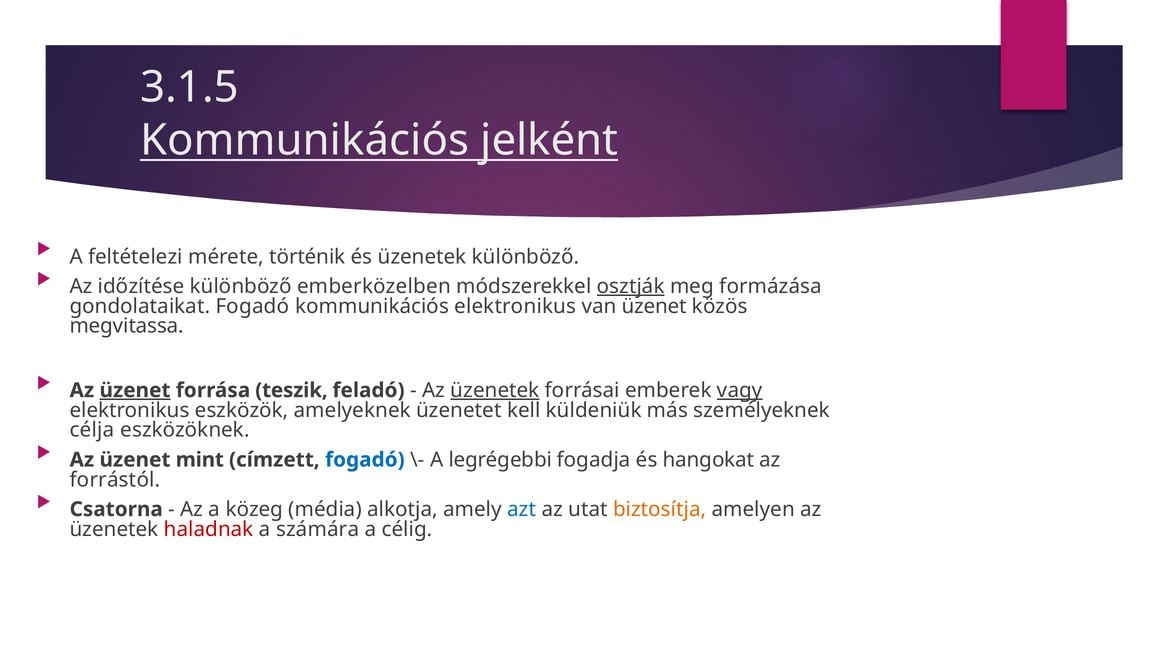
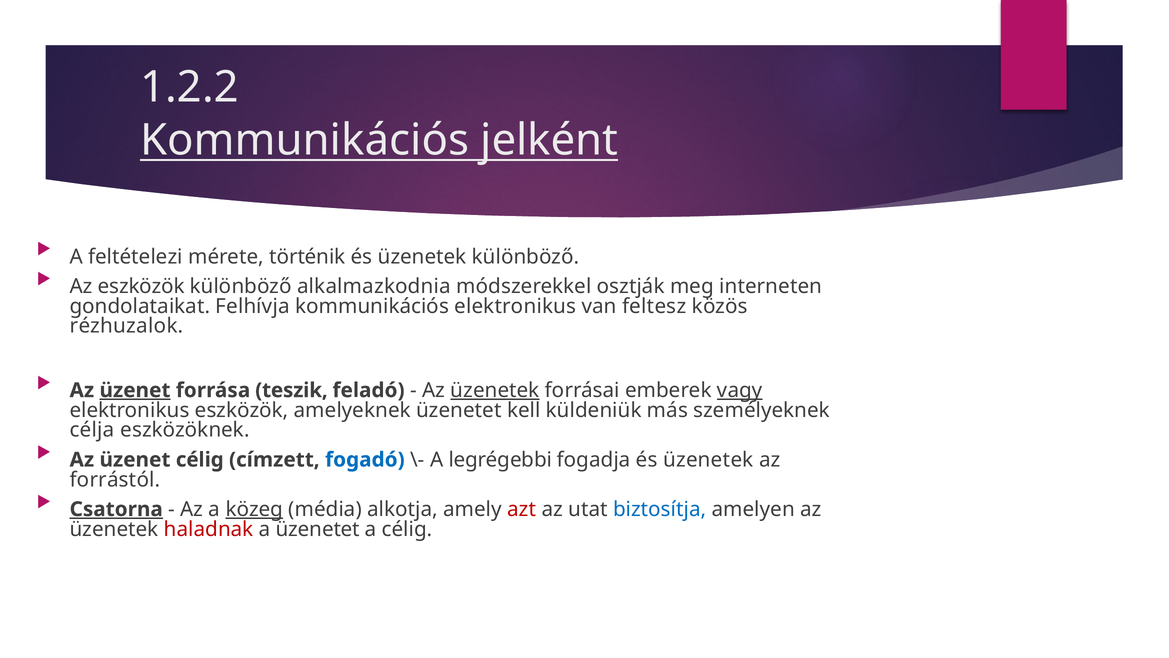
3.1.5: 3.1.5 -> 1.2.2
Az időzítése: időzítése -> eszközök
emberközelben: emberközelben -> alkalmazkodnia
osztják underline: present -> none
formázása: formázása -> interneten
gondolataikat Fogadó: Fogadó -> Felhívja
van üzenet: üzenet -> feltesz
megvitassa: megvitassa -> rézhuzalok
üzenet mint: mint -> célig
fogadja és hangokat: hangokat -> üzenetek
Csatorna underline: none -> present
közeg underline: none -> present
azt colour: blue -> red
biztosítja colour: orange -> blue
a számára: számára -> üzenetet
